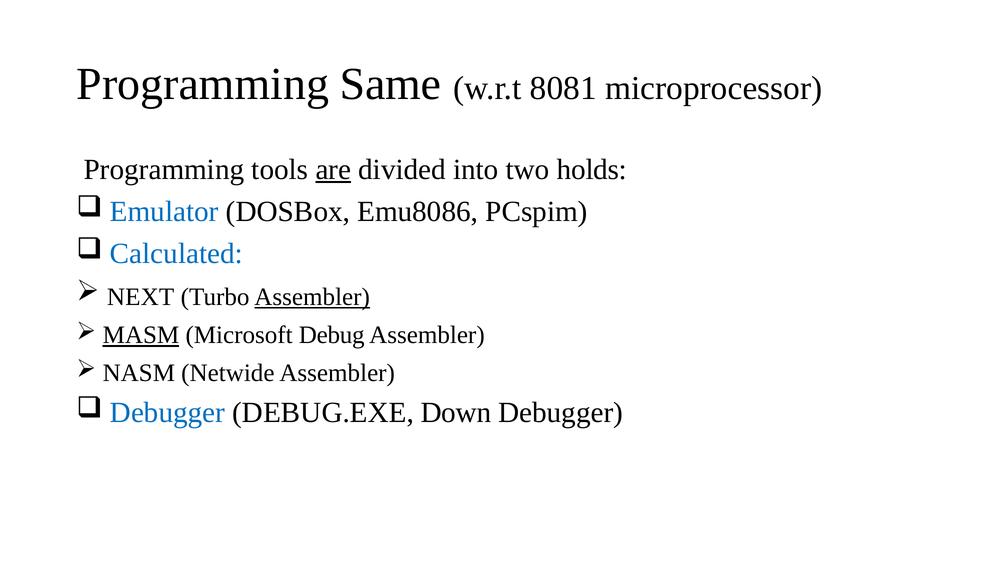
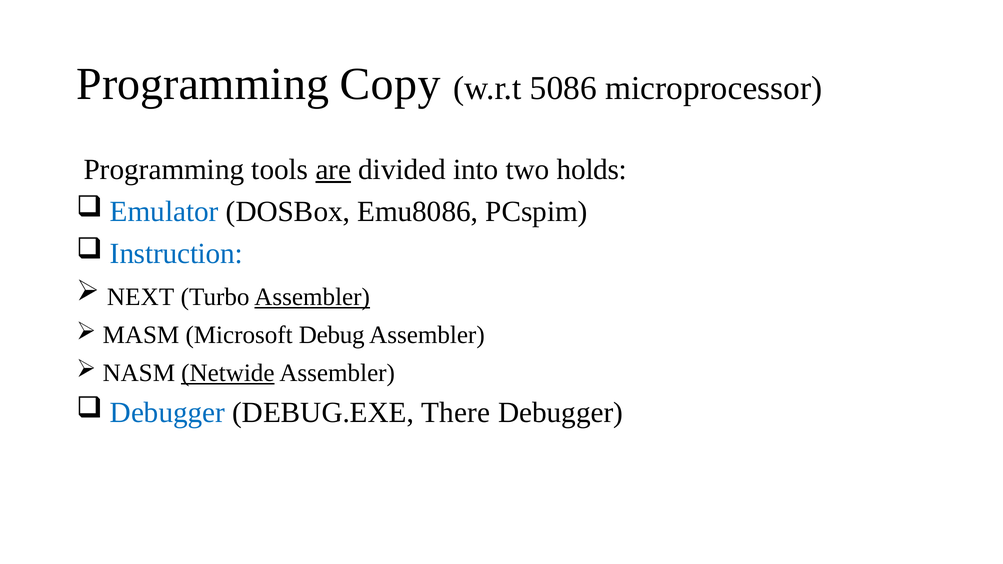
Same: Same -> Copy
8081: 8081 -> 5086
Calculated: Calculated -> Instruction
MASM underline: present -> none
Netwide underline: none -> present
Down: Down -> There
